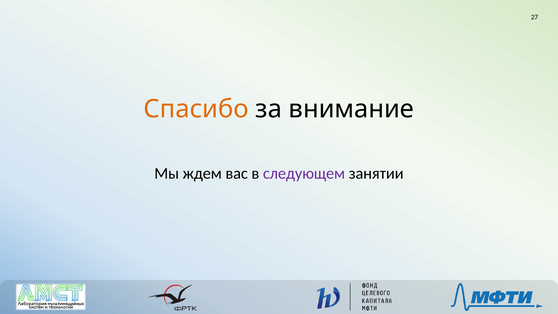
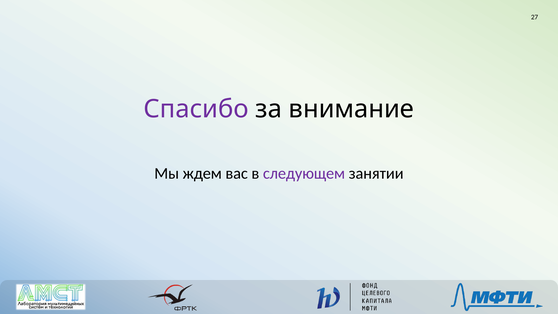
Спасибо colour: orange -> purple
